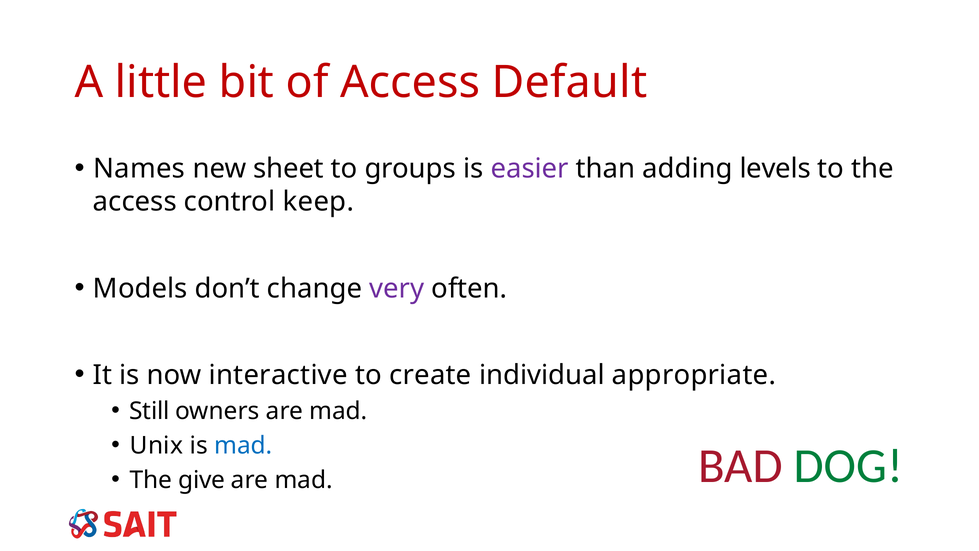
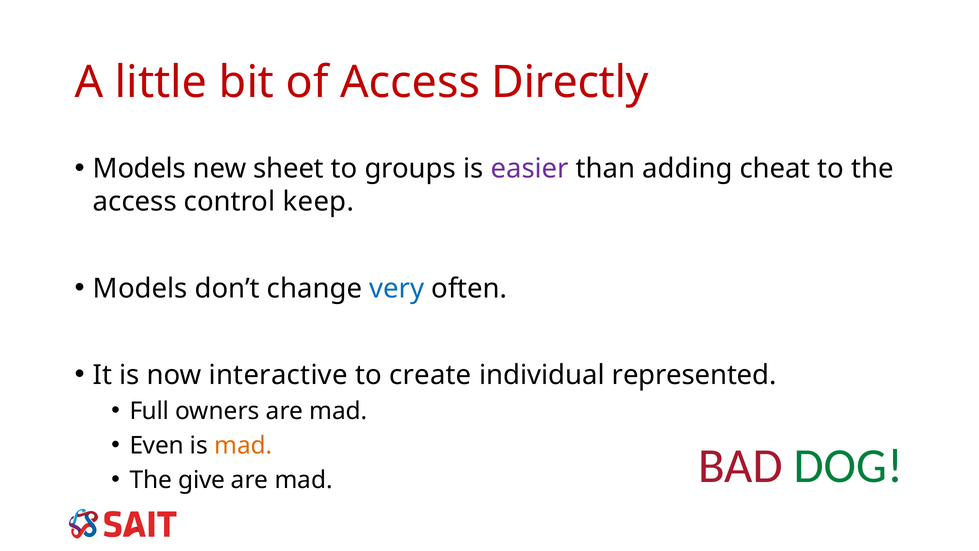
Default: Default -> Directly
Names at (139, 169): Names -> Models
levels: levels -> cheat
very colour: purple -> blue
appropriate: appropriate -> represented
Still: Still -> Full
Unix: Unix -> Even
mad at (243, 445) colour: blue -> orange
